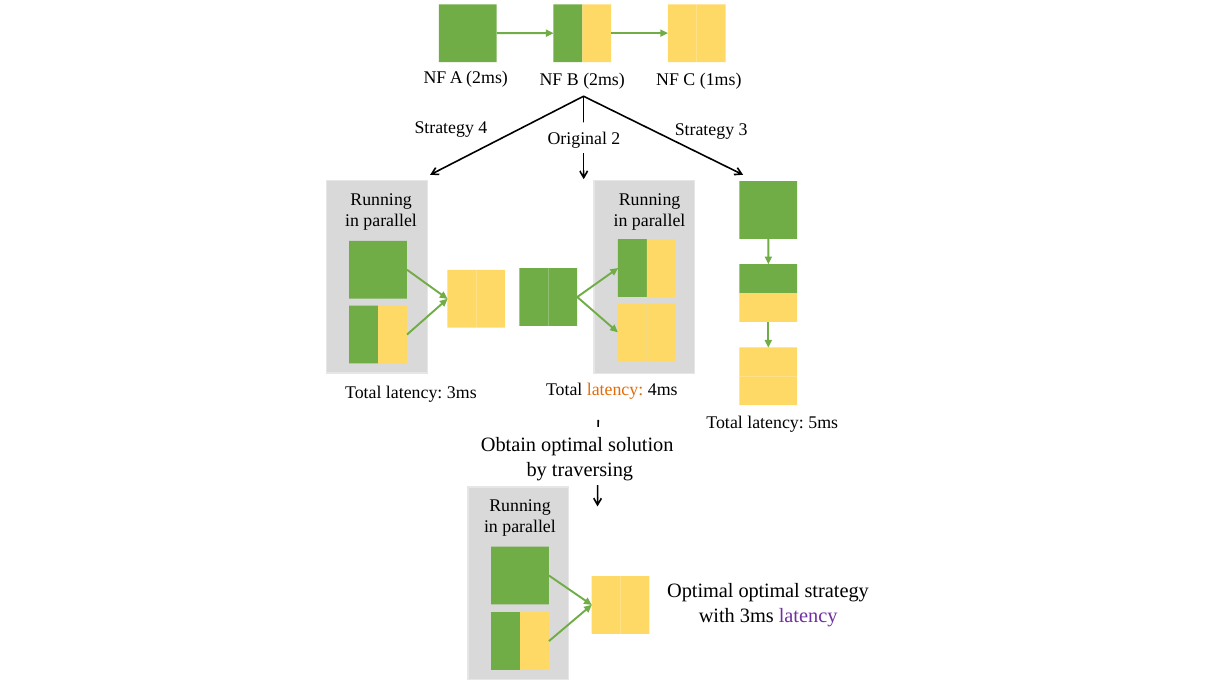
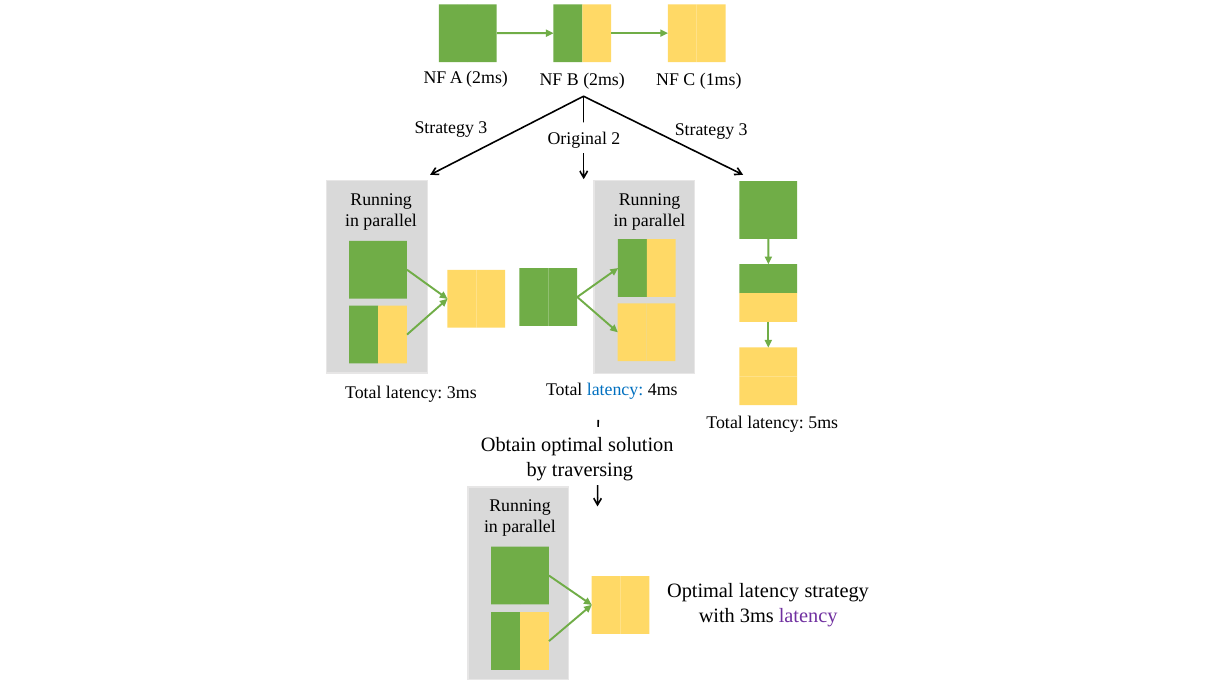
4 at (483, 128): 4 -> 3
latency at (615, 390) colour: orange -> blue
Optimal optimal: optimal -> latency
